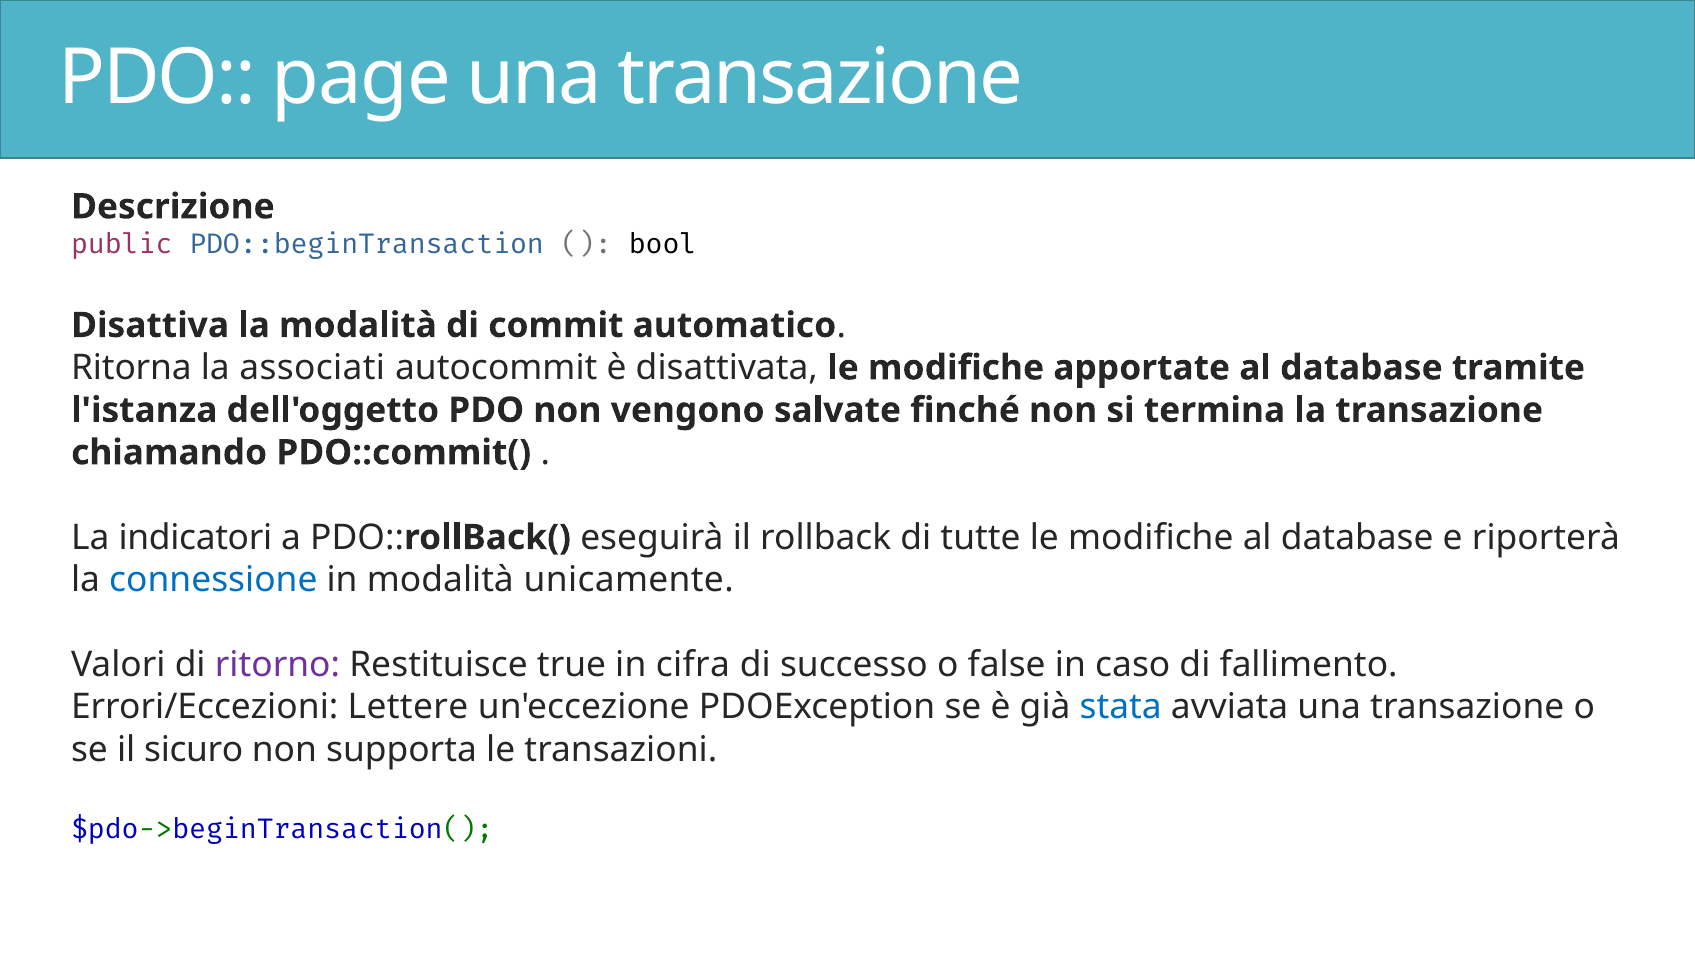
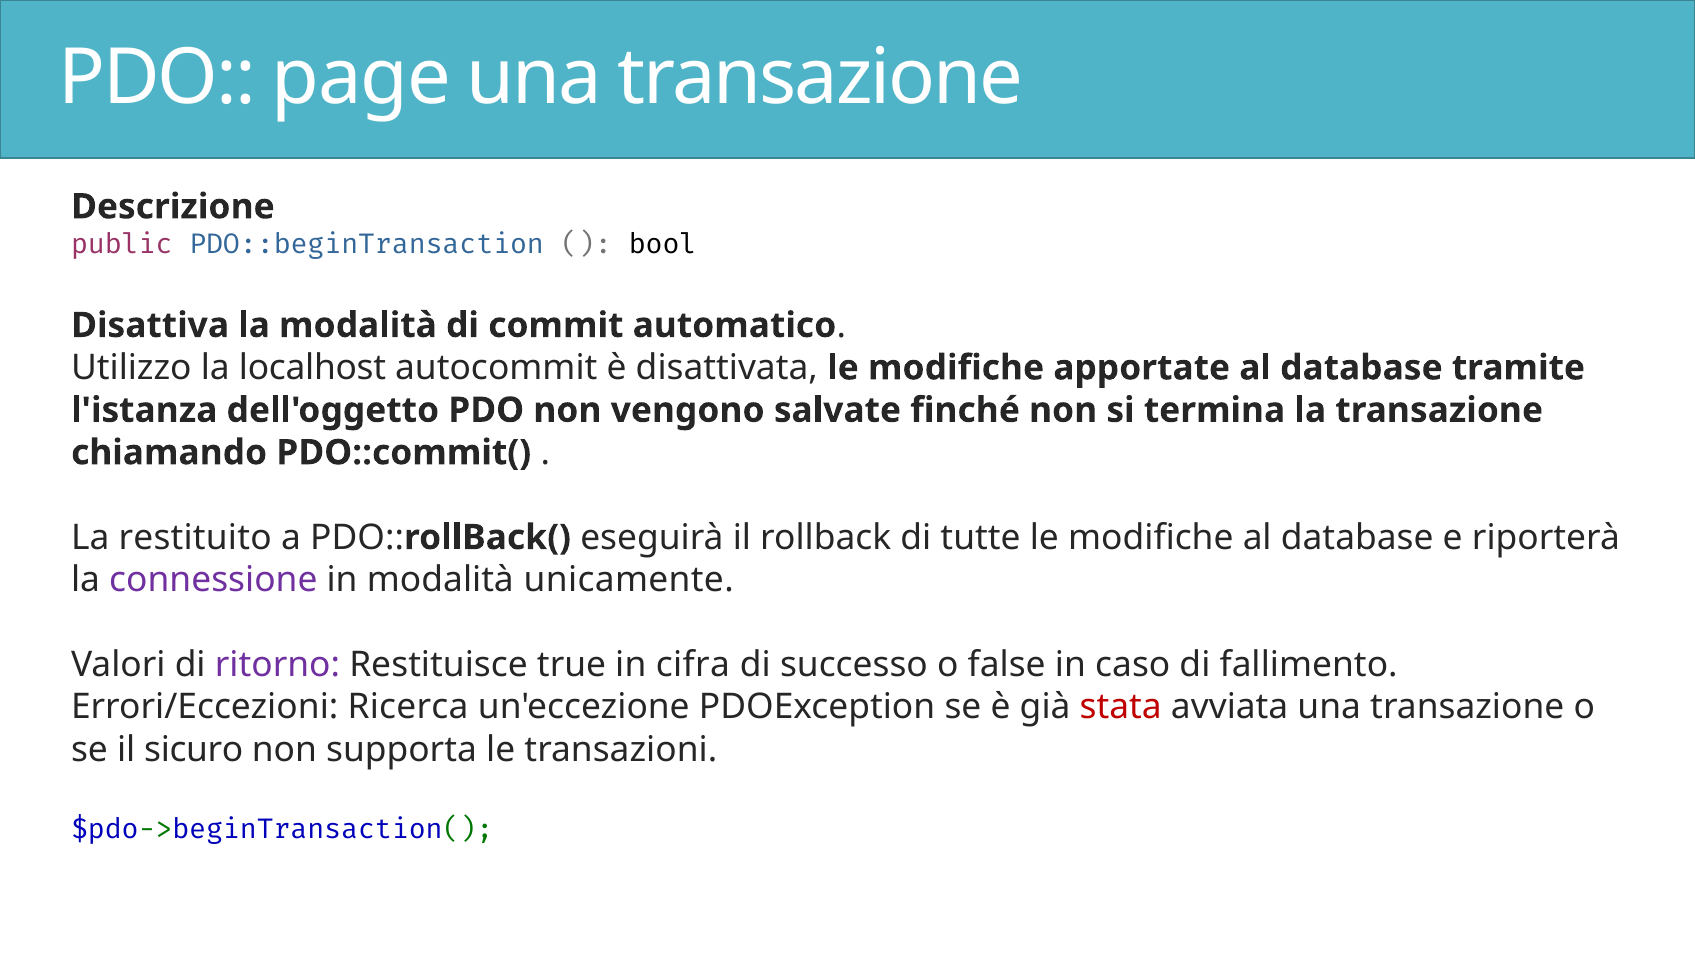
Ritorna: Ritorna -> Utilizzo
associati: associati -> localhost
indicatori: indicatori -> restituito
connessione colour: blue -> purple
Lettere: Lettere -> Ricerca
stata colour: blue -> red
